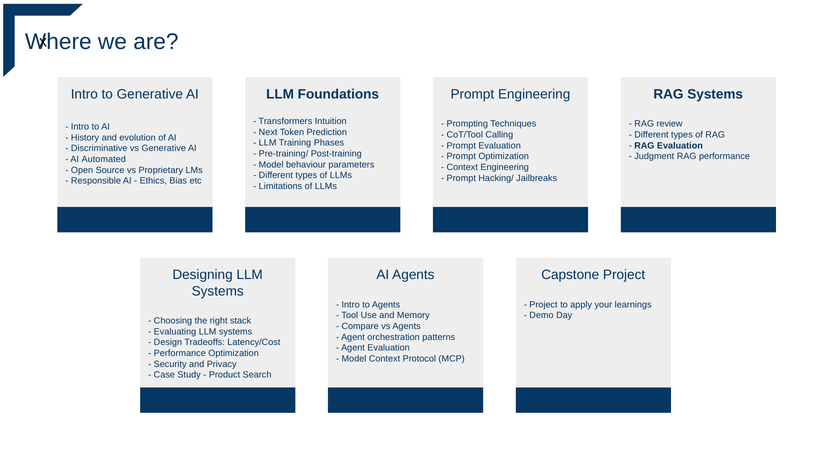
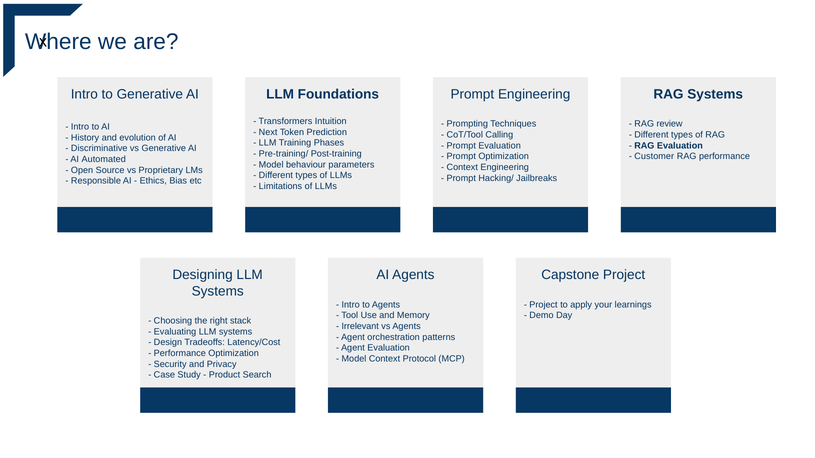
Judgment: Judgment -> Customer
Compare: Compare -> Irrelevant
